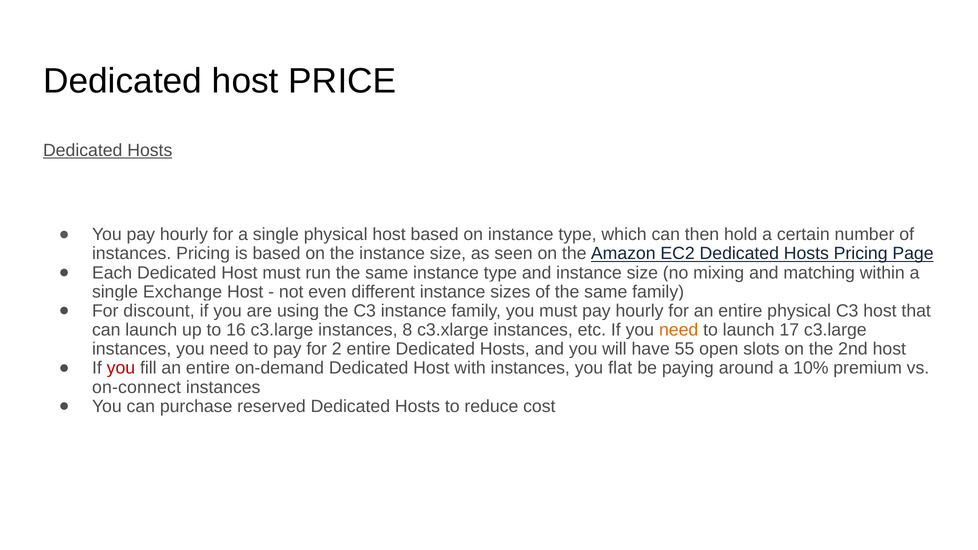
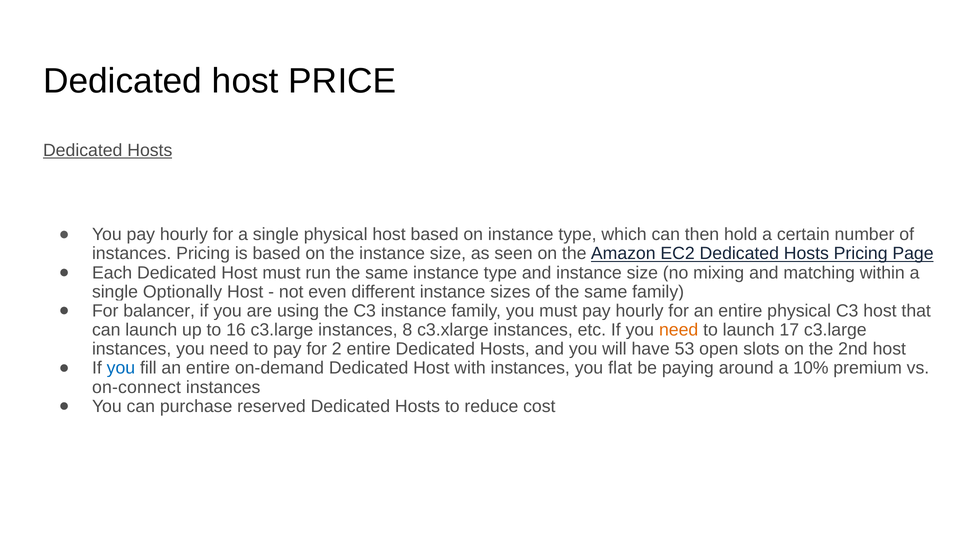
Exchange: Exchange -> Optionally
discount: discount -> balancer
55: 55 -> 53
you at (121, 368) colour: red -> blue
